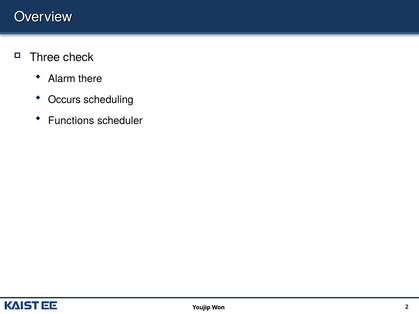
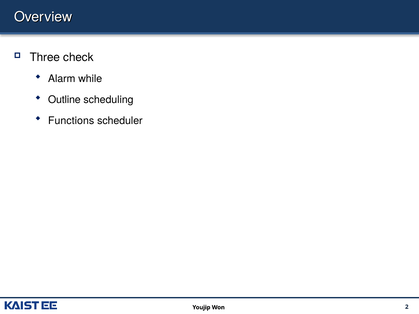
there: there -> while
Occurs: Occurs -> Outline
